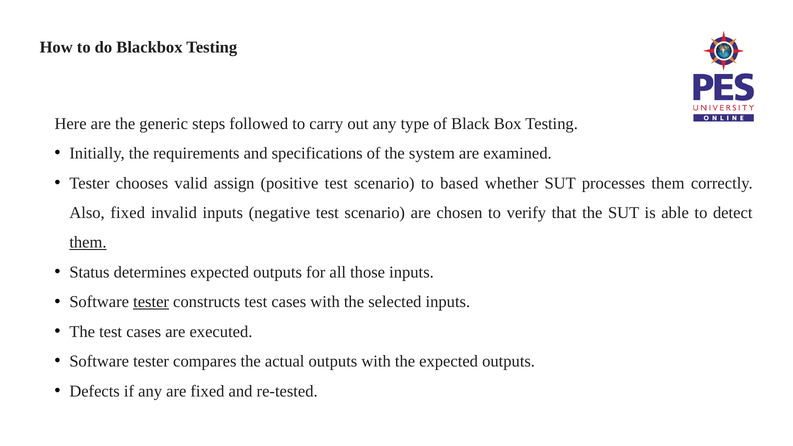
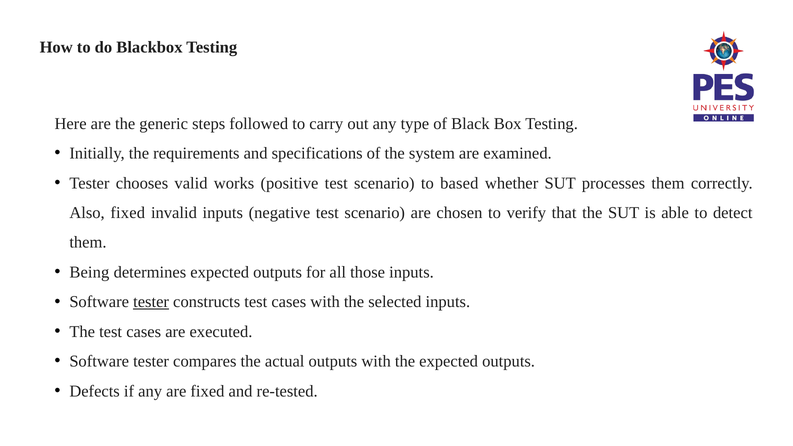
assign: assign -> works
them at (88, 243) underline: present -> none
Status: Status -> Being
